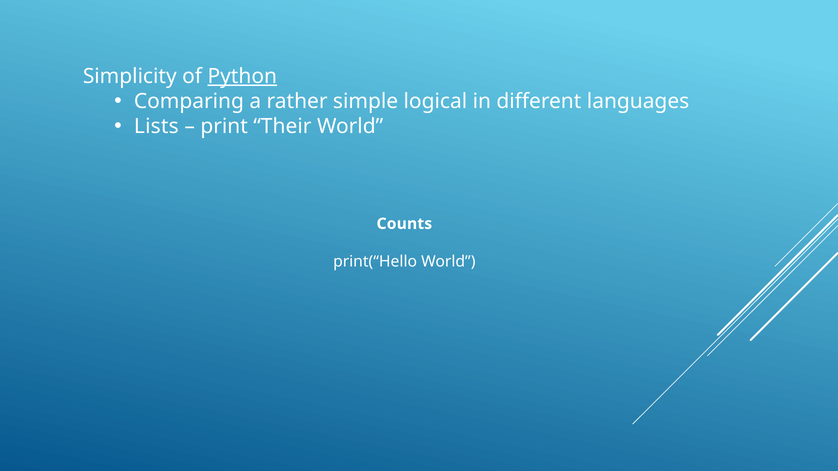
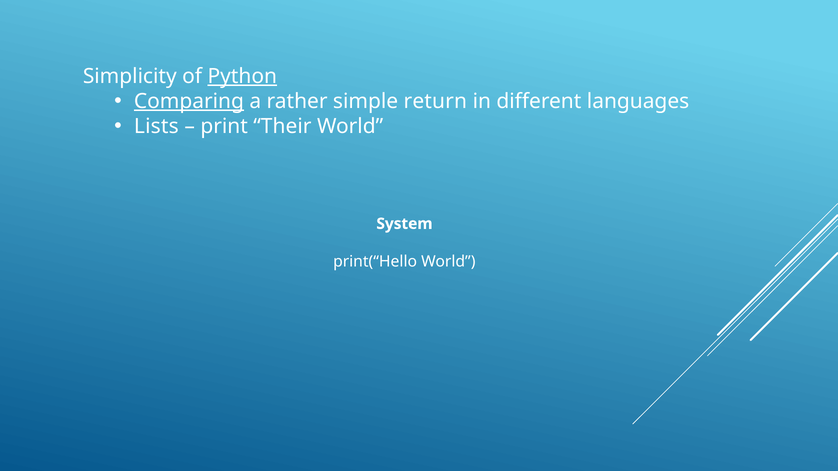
Comparing underline: none -> present
logical: logical -> return
Counts: Counts -> System
